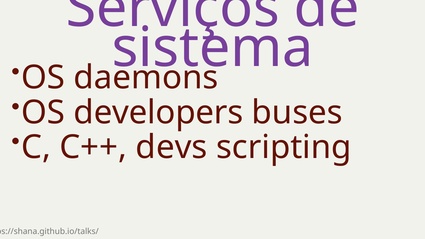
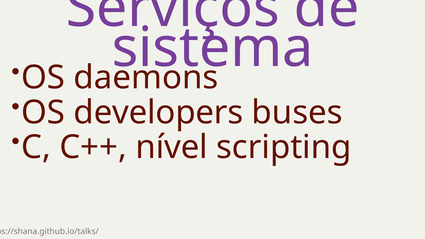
devs: devs -> nível
